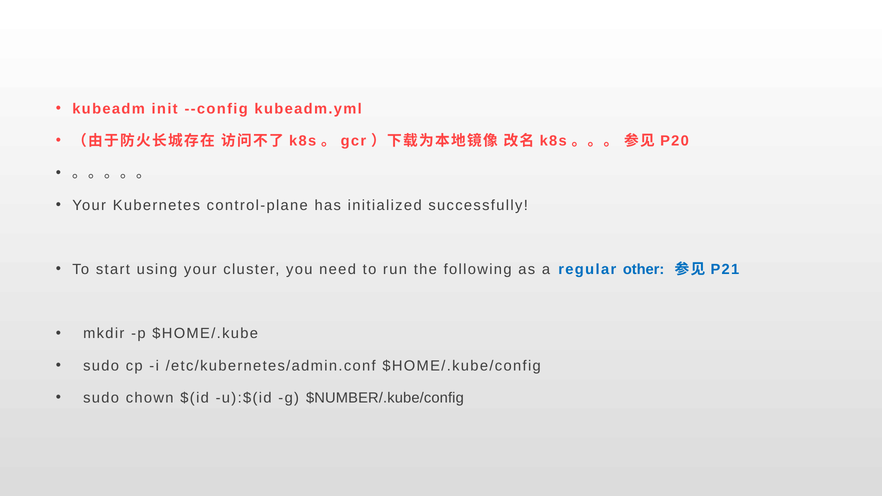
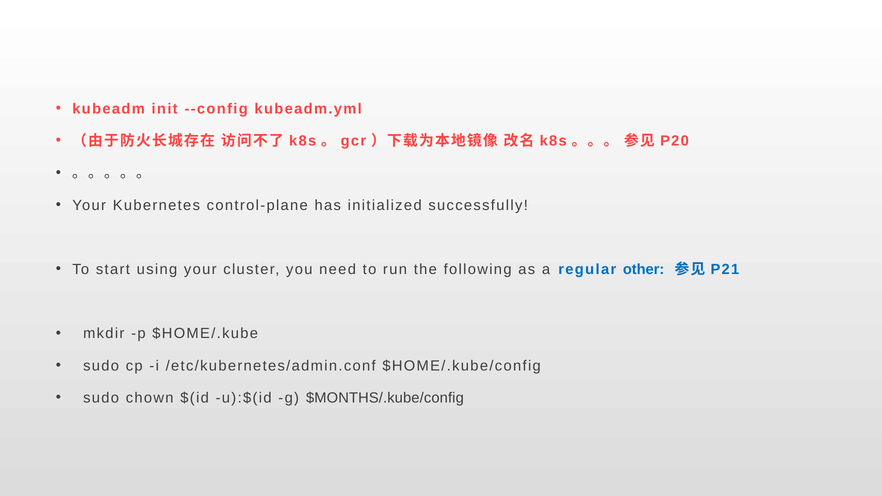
$NUMBER/.kube/config: $NUMBER/.kube/config -> $MONTHS/.kube/config
